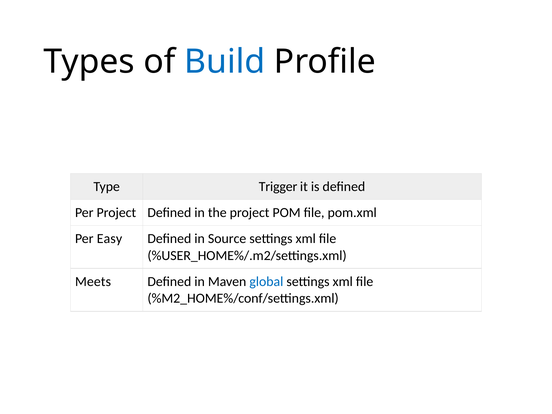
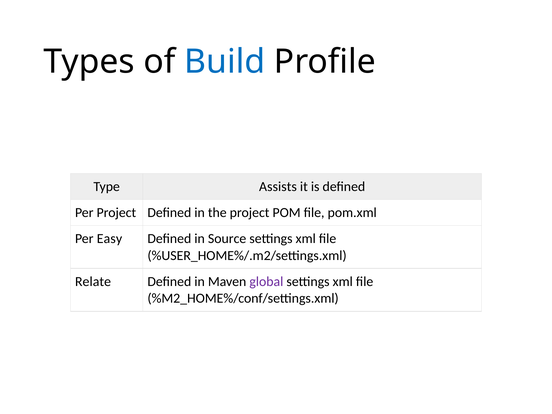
Trigger: Trigger -> Assists
Meets: Meets -> Relate
global colour: blue -> purple
